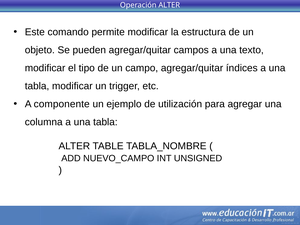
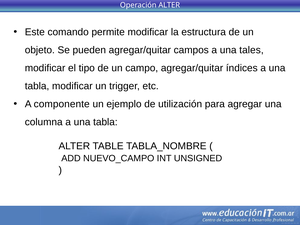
texto: texto -> tales
